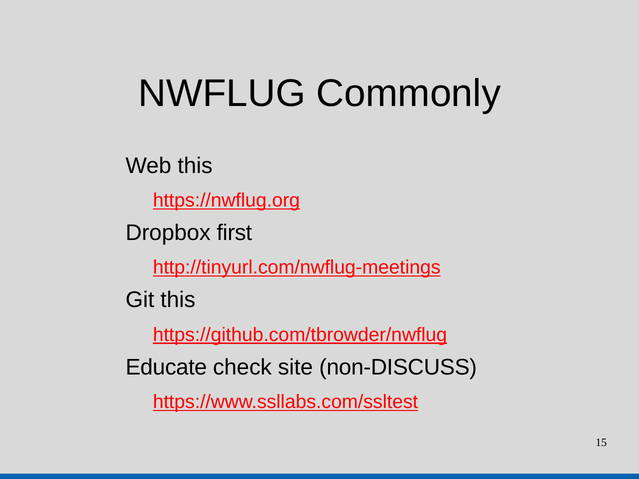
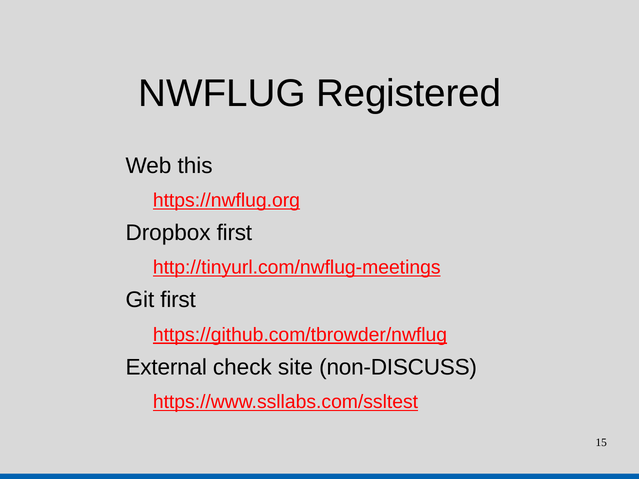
Commonly: Commonly -> Registered
Git this: this -> first
Educate: Educate -> External
